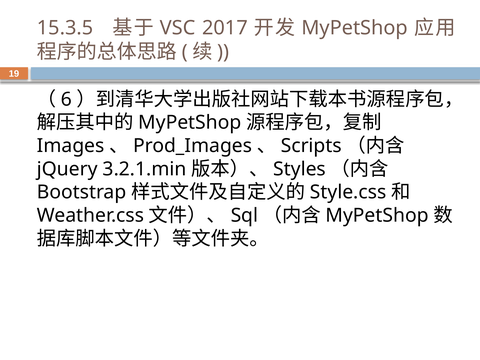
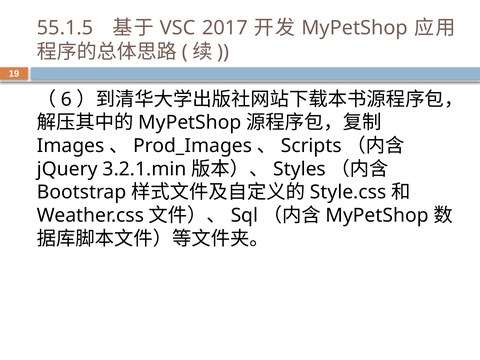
15.3.5: 15.3.5 -> 55.1.5
